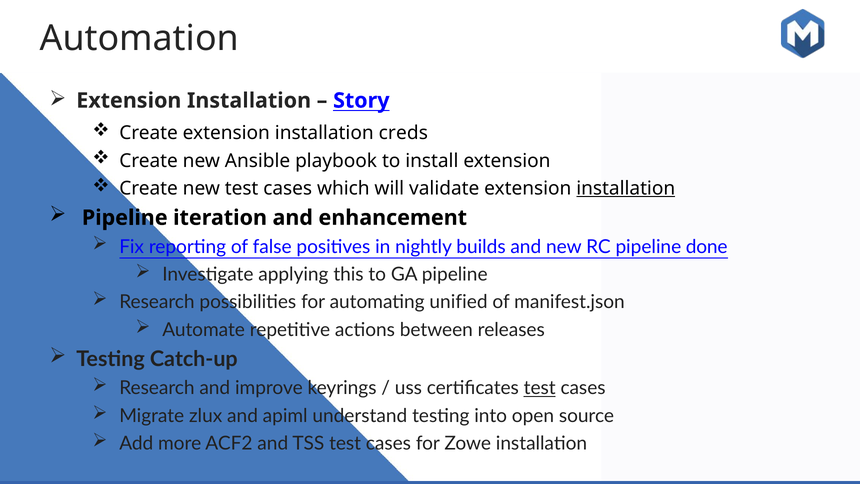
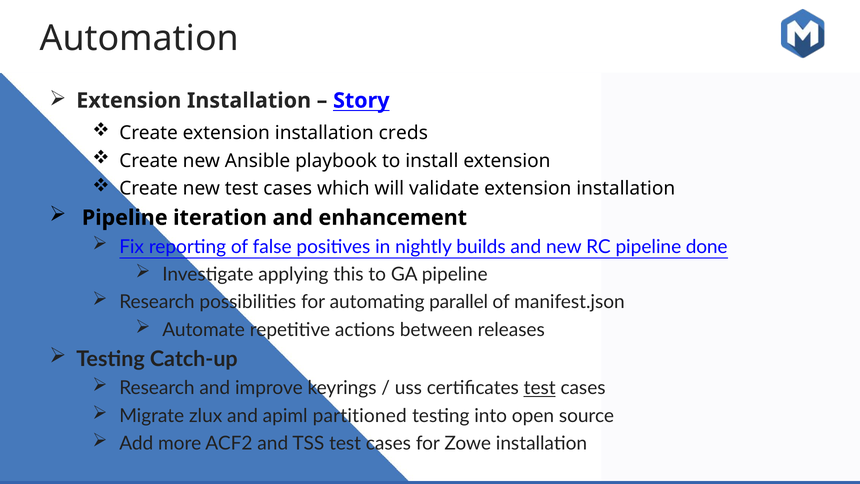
installation at (626, 188) underline: present -> none
unified: unified -> parallel
understand: understand -> partitioned
